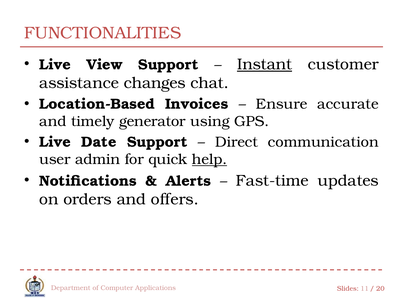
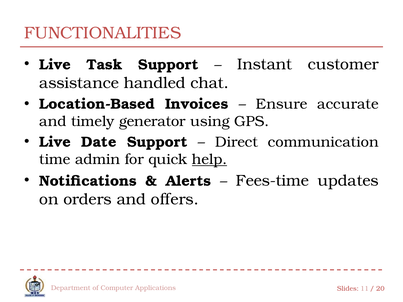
View: View -> Task
Instant underline: present -> none
changes: changes -> handled
user: user -> time
Fast-time: Fast-time -> Fees-time
